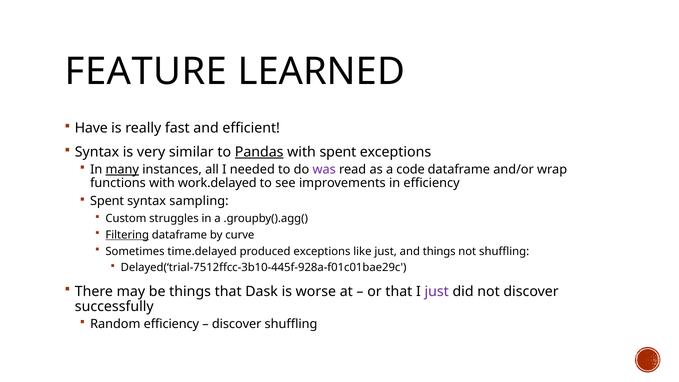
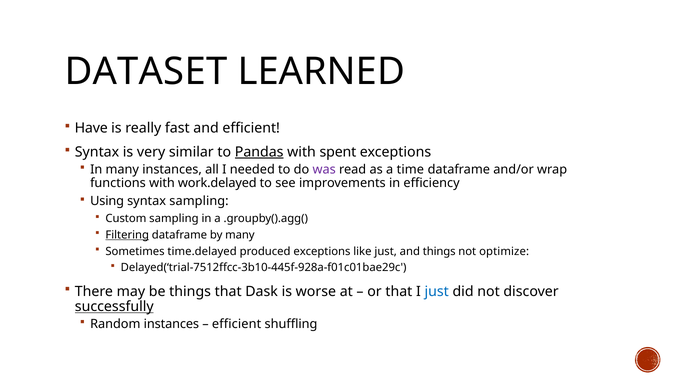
FEATURE: FEATURE -> DATASET
many at (122, 169) underline: present -> none
code: code -> time
Spent at (107, 201): Spent -> Using
Custom struggles: struggles -> sampling
by curve: curve -> many
not shuffling: shuffling -> optimize
just at (437, 291) colour: purple -> blue
successfully underline: none -> present
Random efficiency: efficiency -> instances
discover at (237, 324): discover -> efficient
